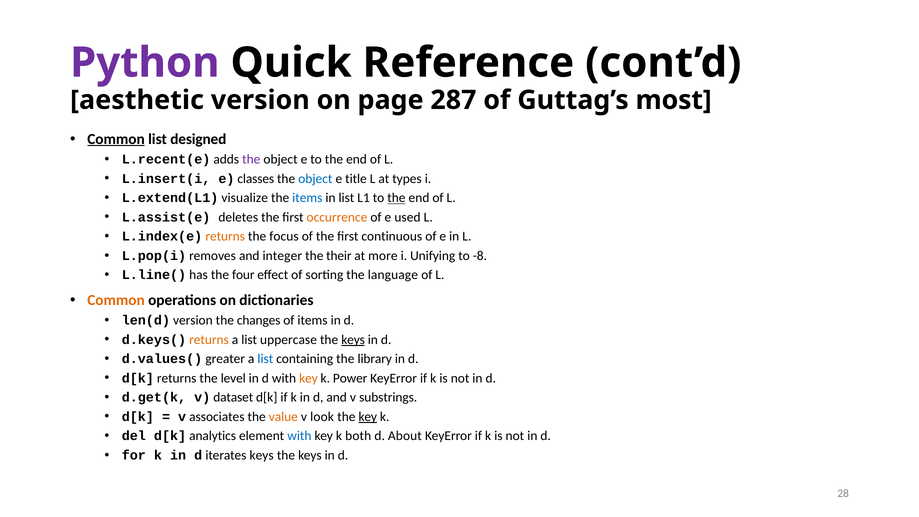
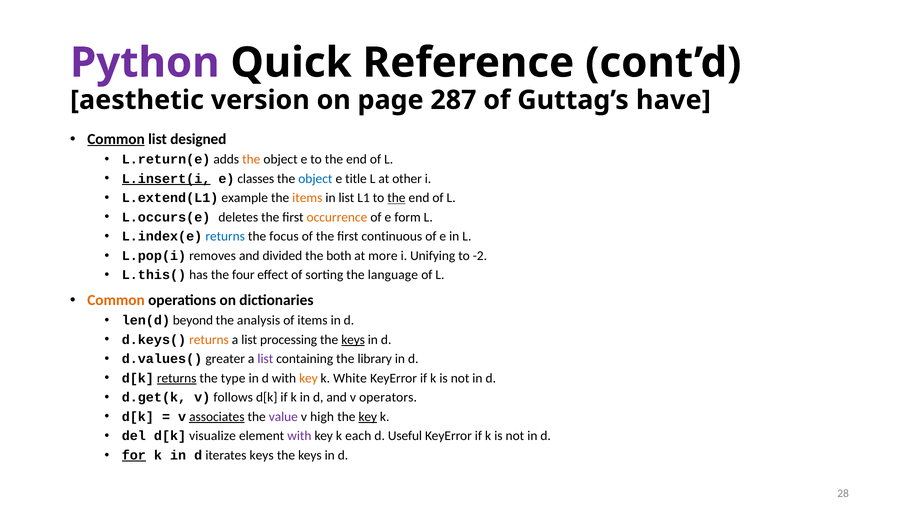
most: most -> have
L.recent(e: L.recent(e -> L.return(e
the at (251, 159) colour: purple -> orange
L.insert(i underline: none -> present
types: types -> other
visualize: visualize -> example
items at (307, 198) colour: blue -> orange
L.assist(e: L.assist(e -> L.occurs(e
used: used -> form
returns at (225, 236) colour: orange -> blue
integer: integer -> divided
their: their -> both
-8: -8 -> -2
L.line(: L.line( -> L.this(
len(d version: version -> beyond
changes: changes -> analysis
uppercase: uppercase -> processing
list at (265, 359) colour: blue -> purple
returns at (177, 378) underline: none -> present
level: level -> type
Power: Power -> White
dataset: dataset -> follows
substrings: substrings -> operators
associates underline: none -> present
value colour: orange -> purple
look: look -> high
analytics: analytics -> visualize
with at (299, 436) colour: blue -> purple
both: both -> each
About: About -> Useful
for underline: none -> present
